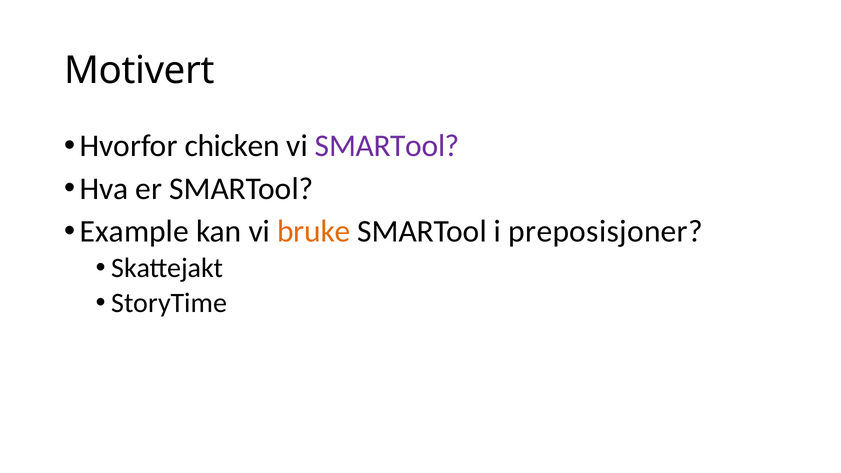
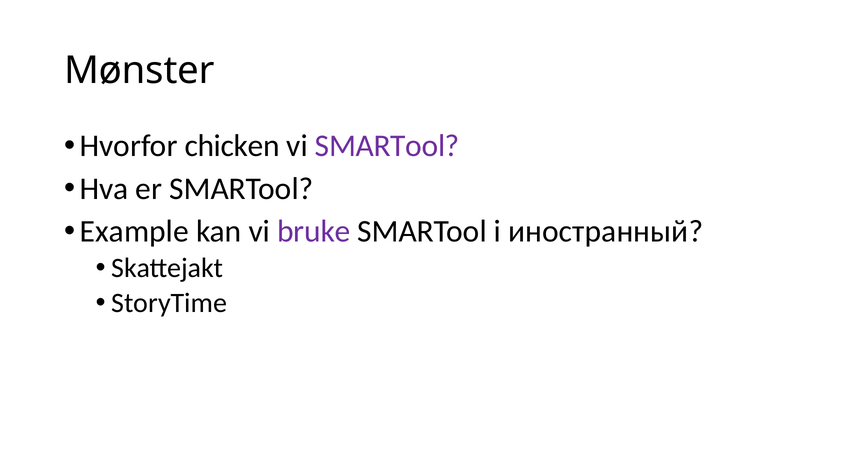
Motivert: Motivert -> Mønster
bruke colour: orange -> purple
preposisjoner: preposisjoner -> иностранный
